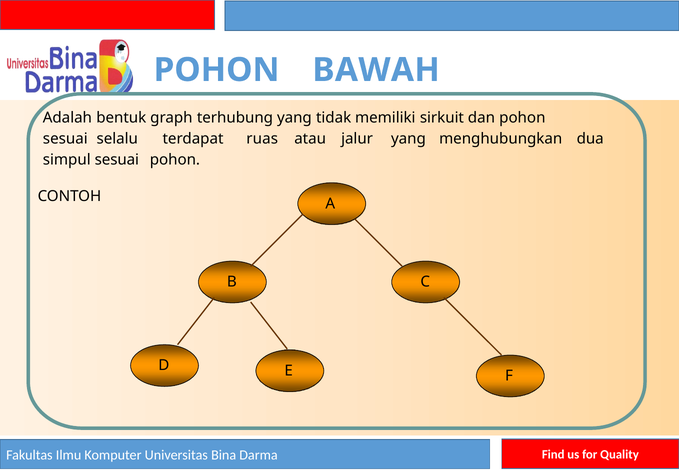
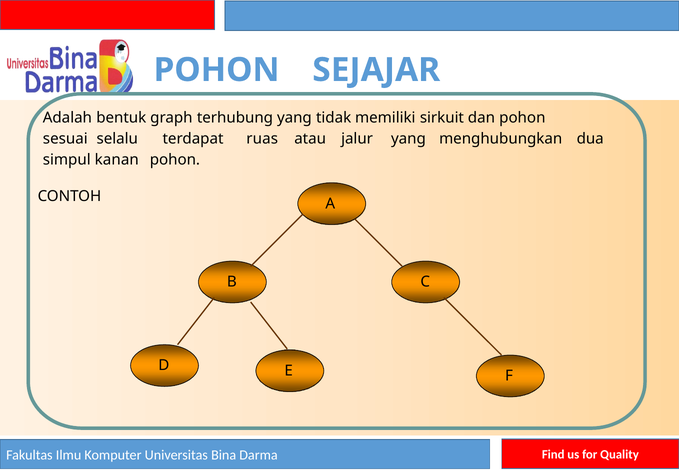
BAWAH: BAWAH -> SEJAJAR
simpul sesuai: sesuai -> kanan
